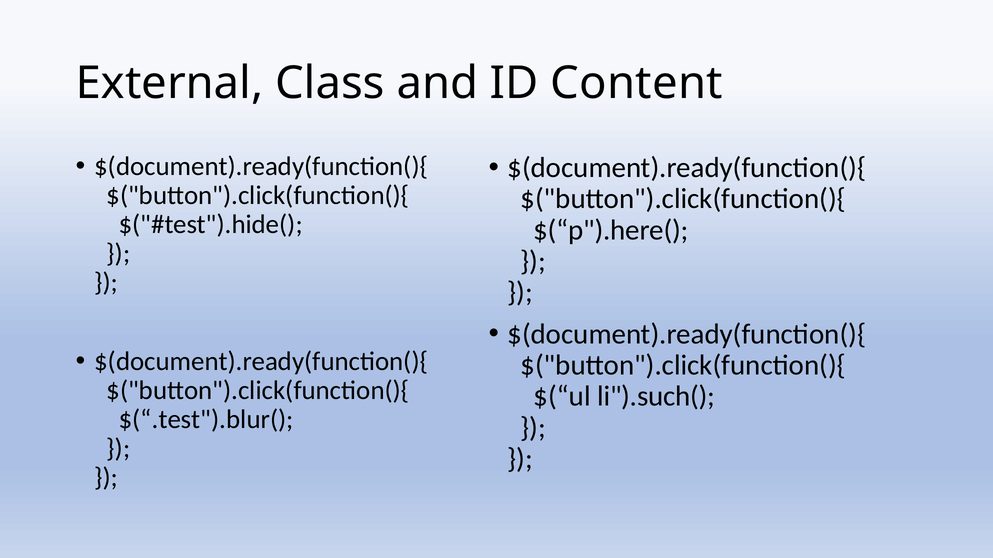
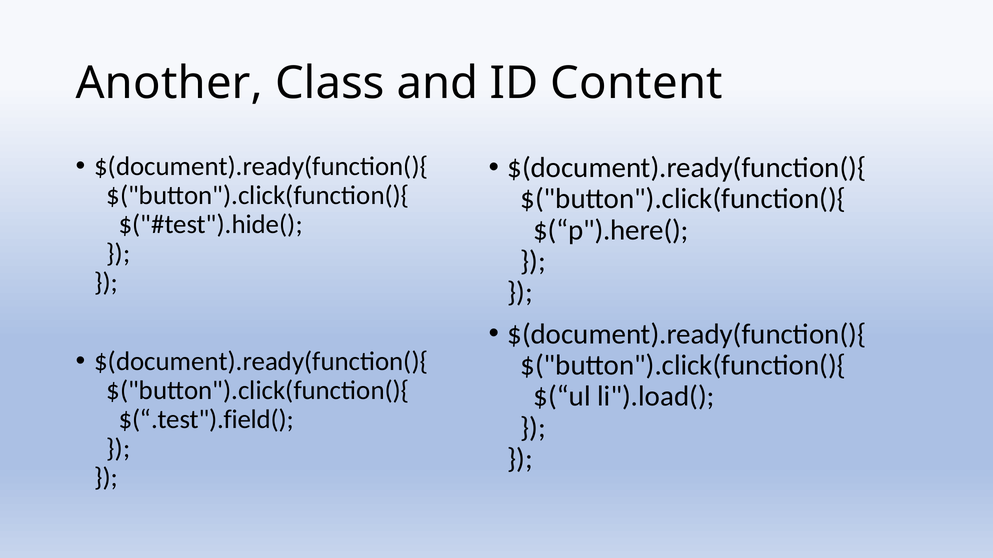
External: External -> Another
li").such(: li").such( -> li").load(
$(“.test").blur(: $(“.test").blur( -> $(“.test").field(
